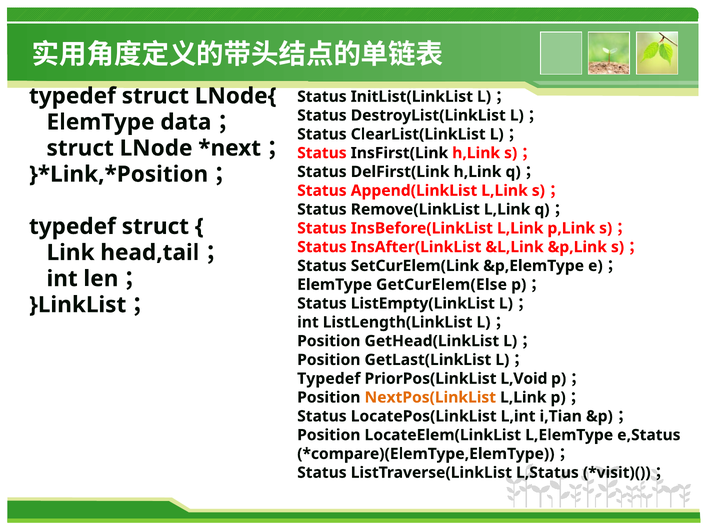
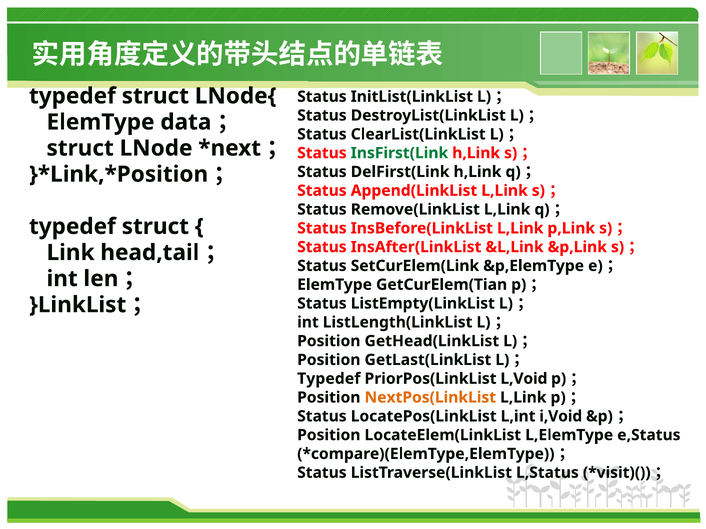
InsFirst(Link colour: black -> green
GetCurElem(Else: GetCurElem(Else -> GetCurElem(Tian
i,Tian: i,Tian -> i,Void
